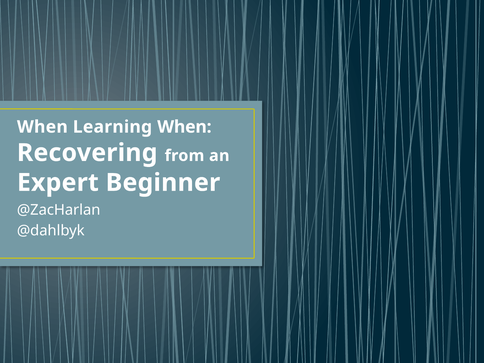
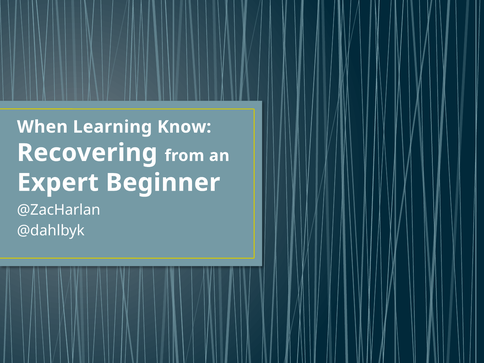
Learning When: When -> Know
